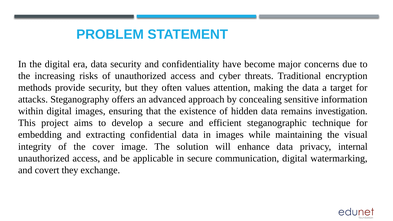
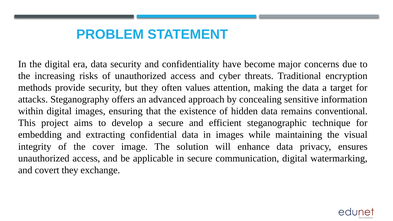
investigation: investigation -> conventional
internal: internal -> ensures
